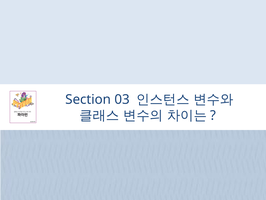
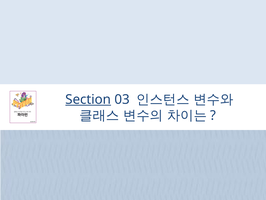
Section underline: none -> present
